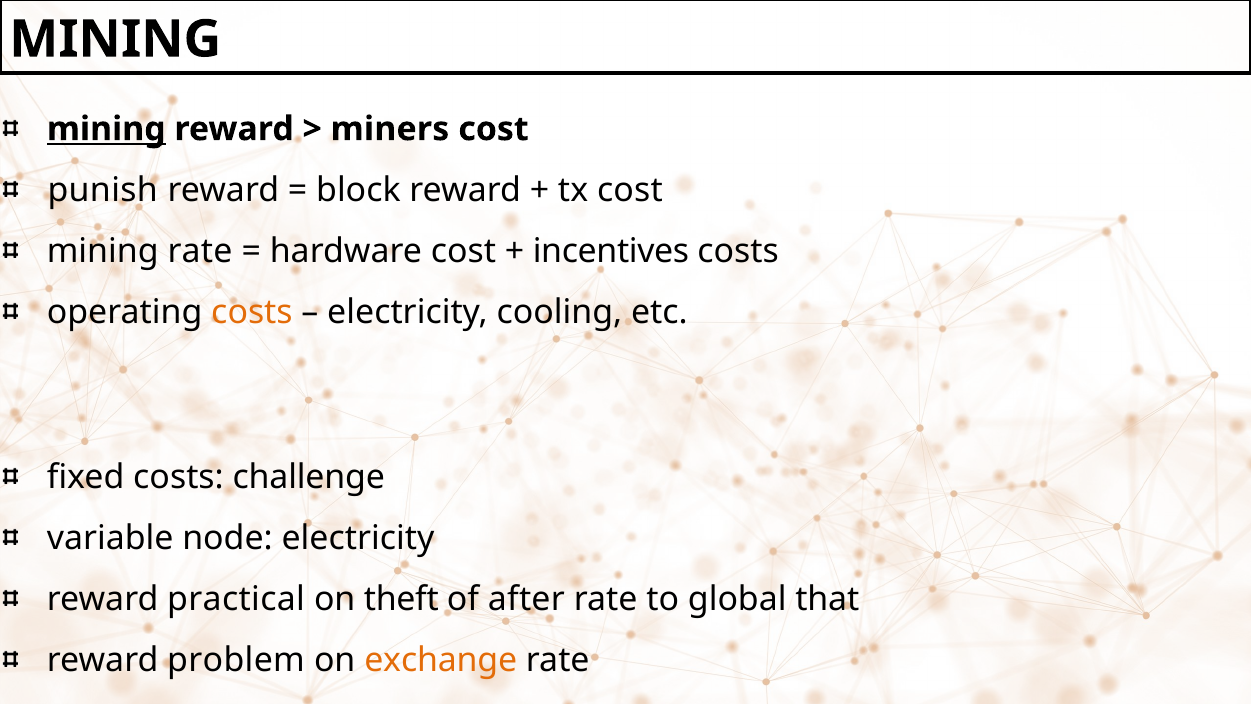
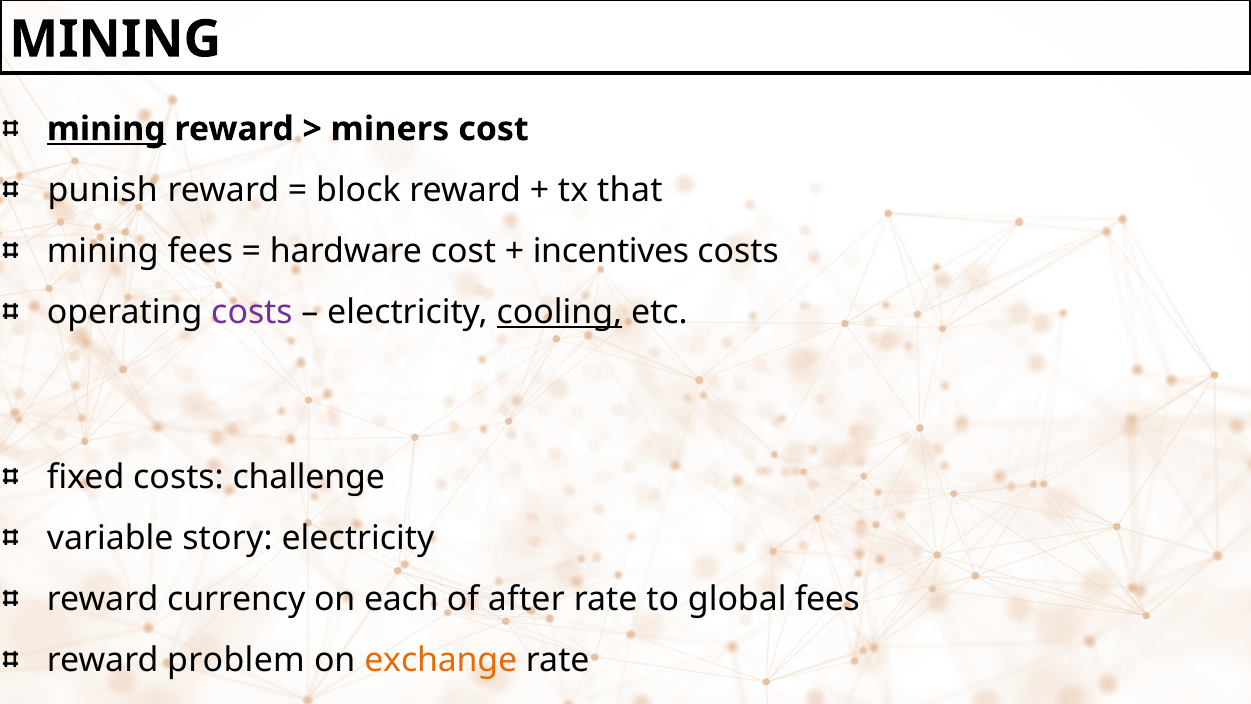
tx cost: cost -> that
mining rate: rate -> fees
costs at (252, 312) colour: orange -> purple
cooling underline: none -> present
node: node -> story
practical: practical -> currency
theft: theft -> each
global that: that -> fees
